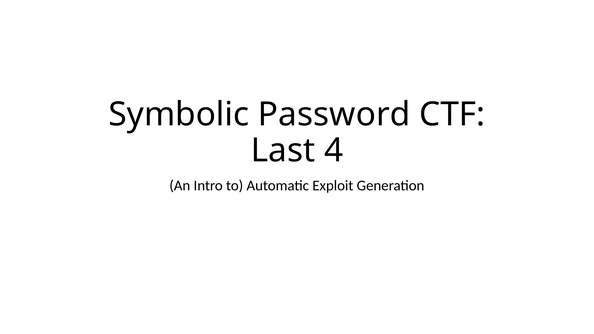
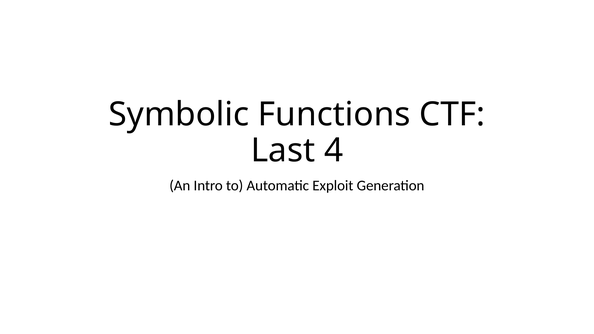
Password: Password -> Functions
